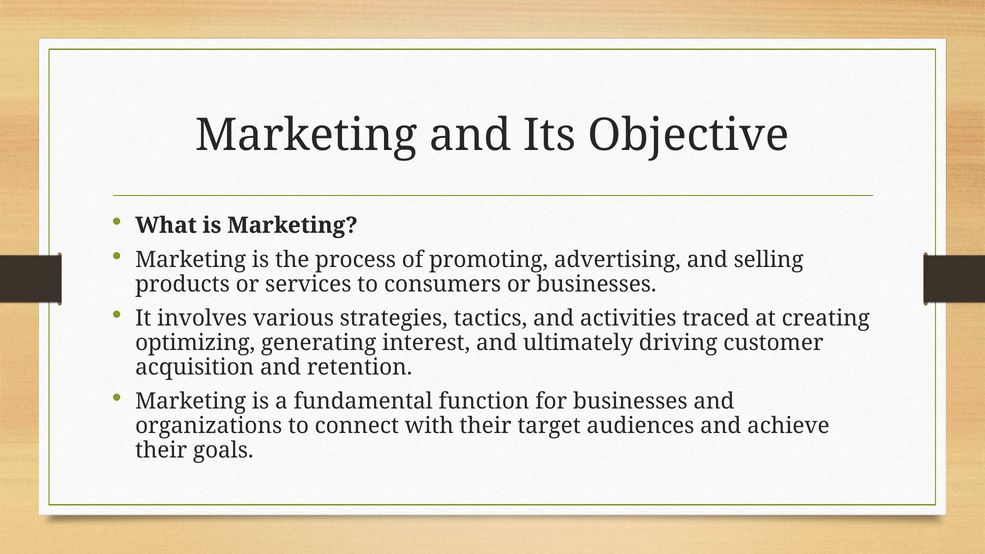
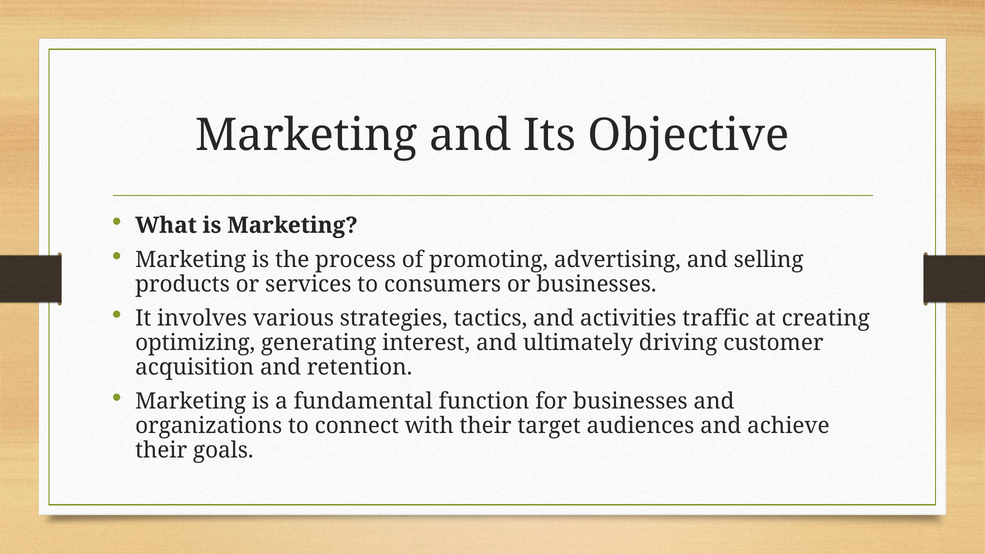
traced: traced -> traffic
